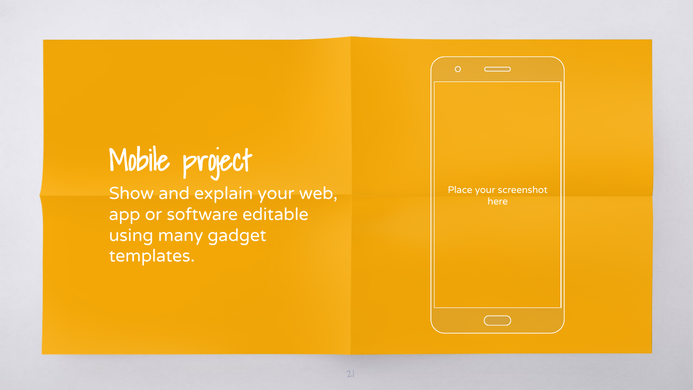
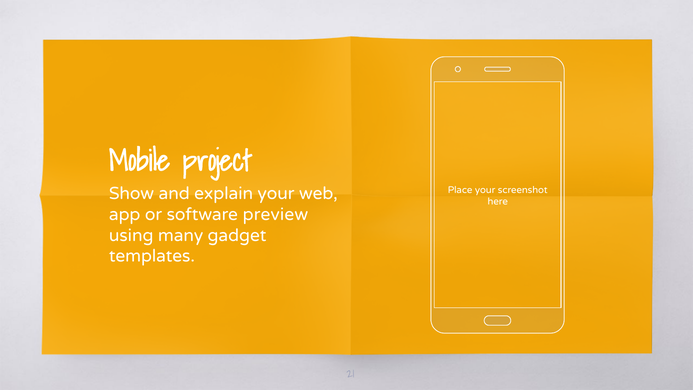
editable: editable -> preview
